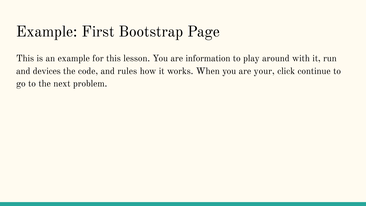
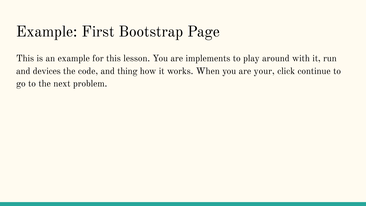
information: information -> implements
rules: rules -> thing
